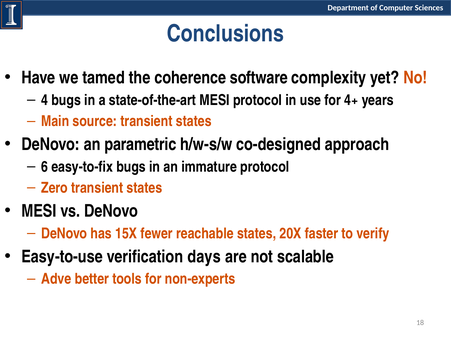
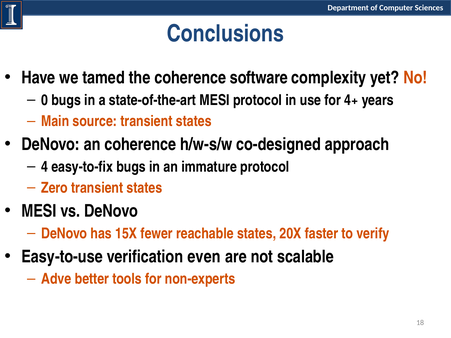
4: 4 -> 0
an parametric: parametric -> coherence
6: 6 -> 4
days: days -> even
